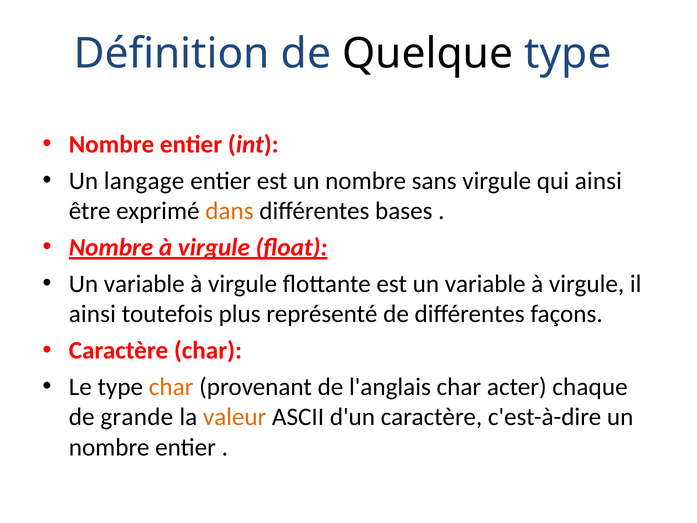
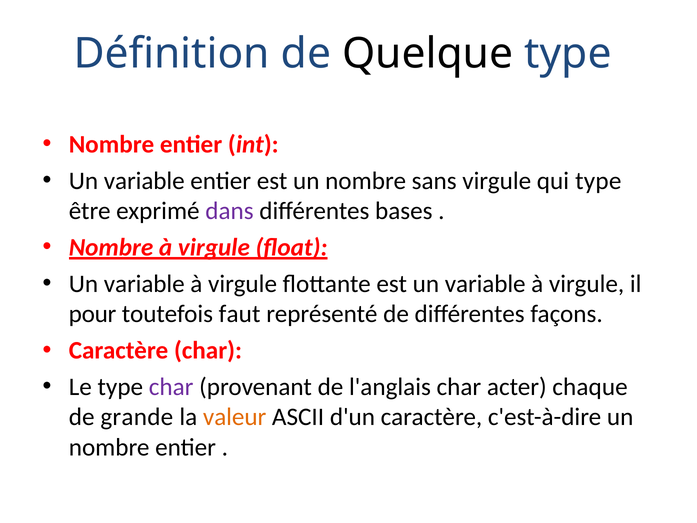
langage at (144, 181): langage -> variable
qui ainsi: ainsi -> type
dans colour: orange -> purple
ainsi at (92, 314): ainsi -> pour
plus: plus -> faut
char at (171, 387) colour: orange -> purple
